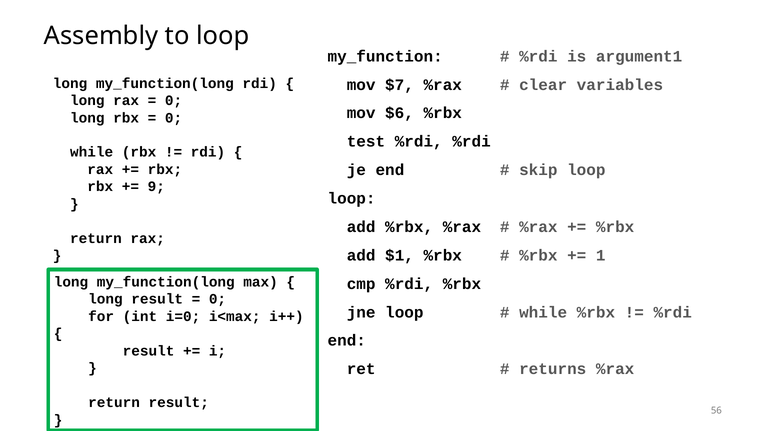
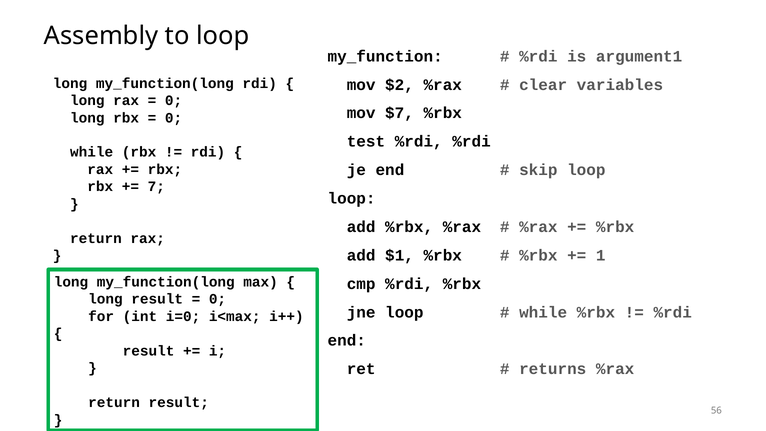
$7: $7 -> $2
$6: $6 -> $7
9: 9 -> 7
